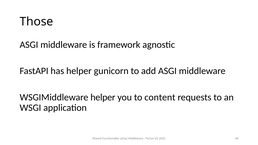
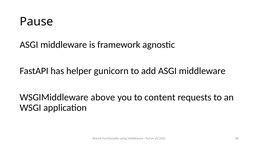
Those: Those -> Pause
WSGIMiddleware helper: helper -> above
